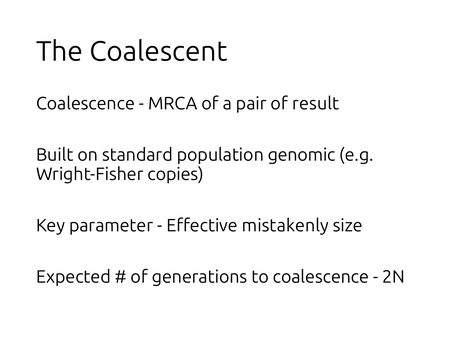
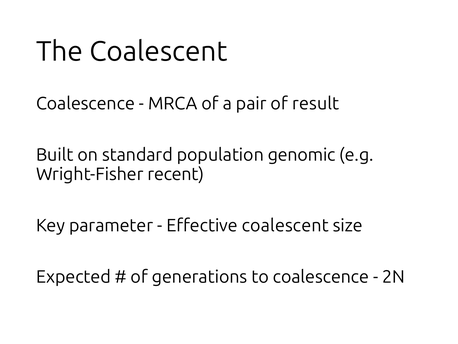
copies: copies -> recent
Effective mistakenly: mistakenly -> coalescent
